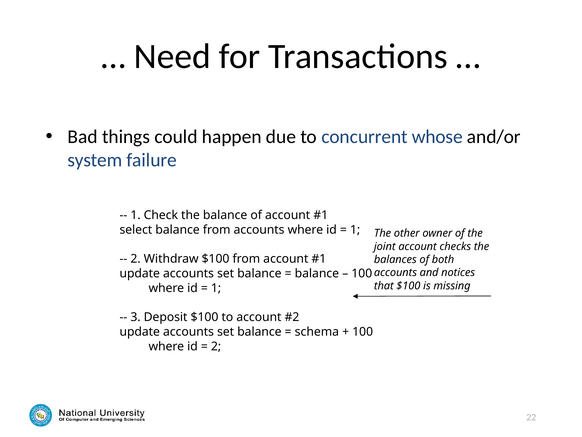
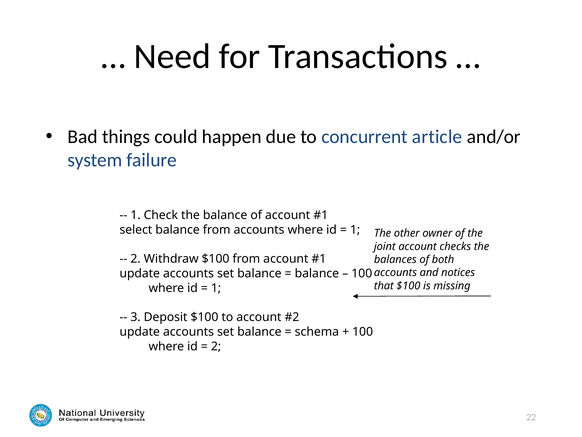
whose: whose -> article
